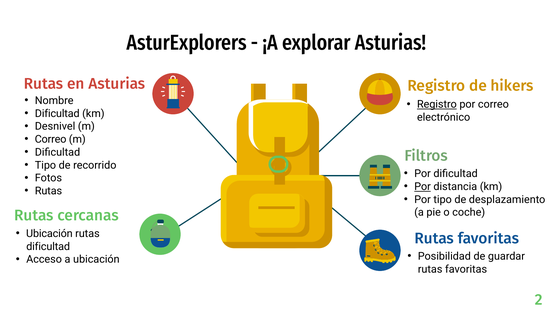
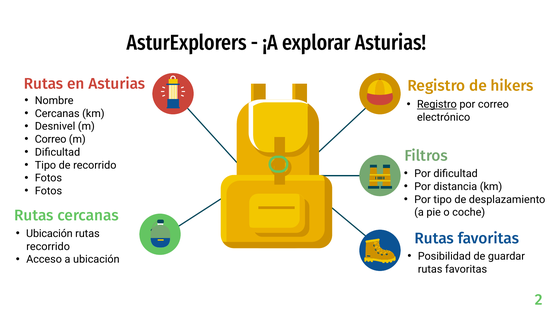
Dificultad at (57, 114): Dificultad -> Cercanas
Por at (423, 187) underline: present -> none
Rutas at (48, 191): Rutas -> Fotos
dificultad at (48, 247): dificultad -> recorrido
